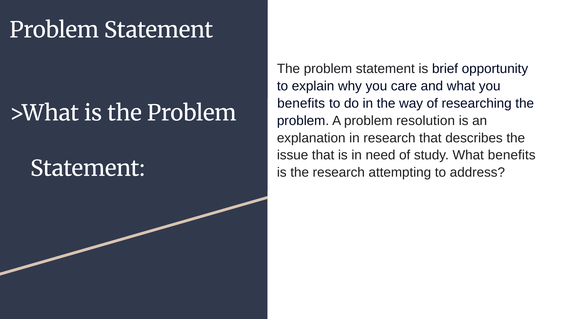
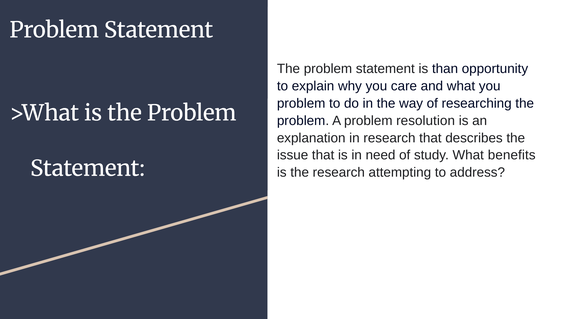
brief: brief -> than
benefits at (301, 103): benefits -> problem
